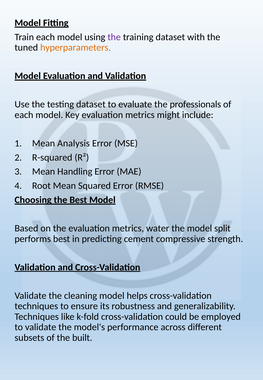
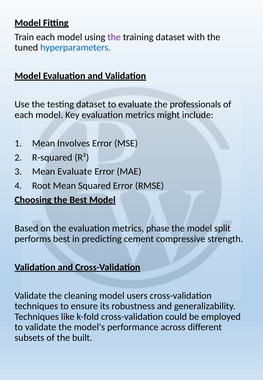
hyperparameters colour: orange -> blue
Analysis: Analysis -> Involves
Mean Handling: Handling -> Evaluate
water: water -> phase
helps: helps -> users
